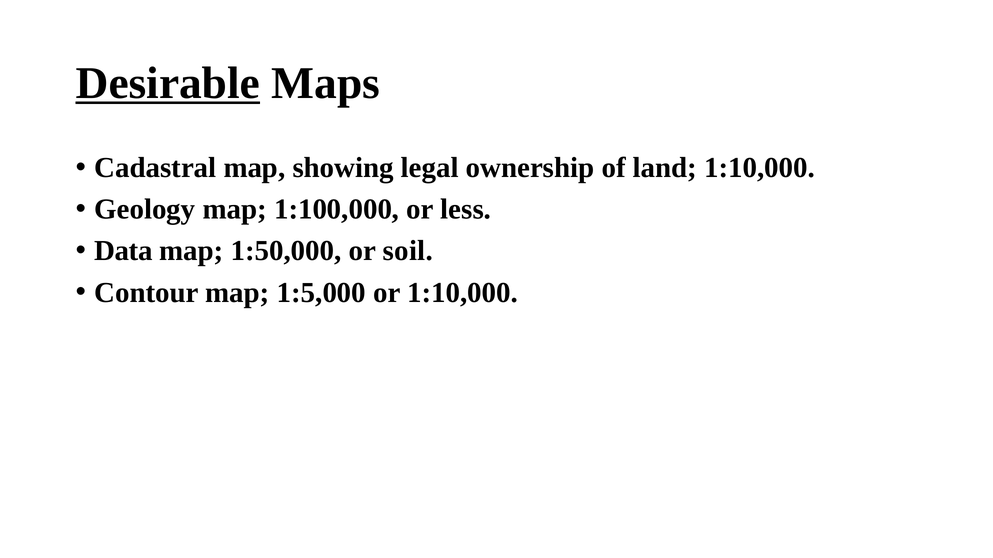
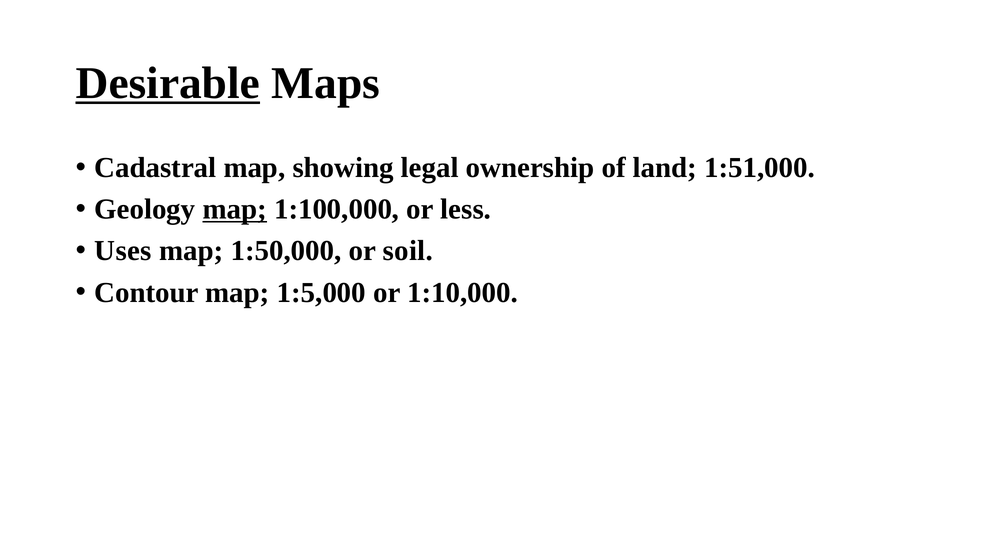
land 1:10,000: 1:10,000 -> 1:51,000
map at (235, 210) underline: none -> present
Data: Data -> Uses
